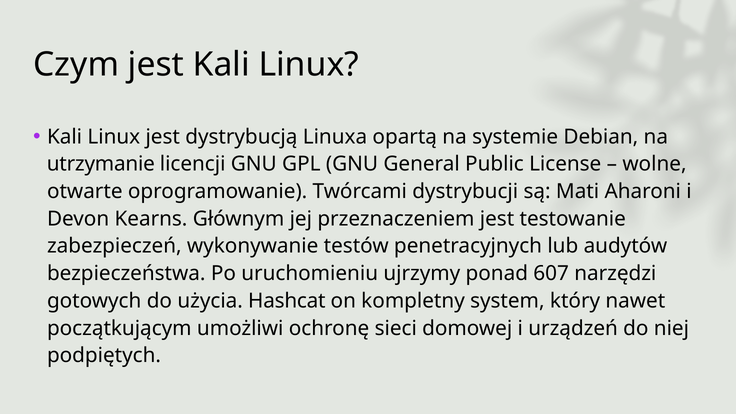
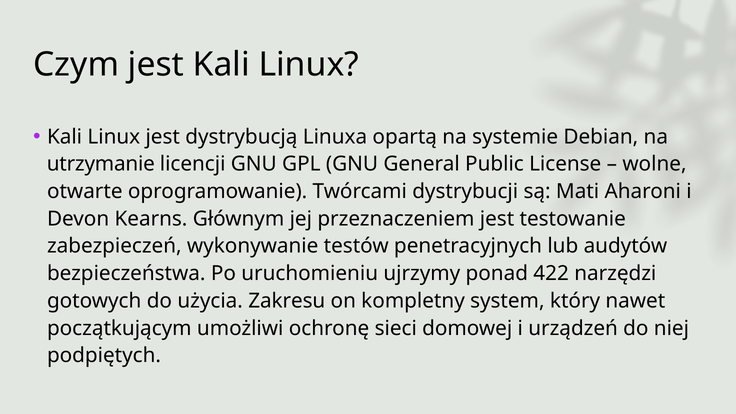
607: 607 -> 422
Hashcat: Hashcat -> Zakresu
